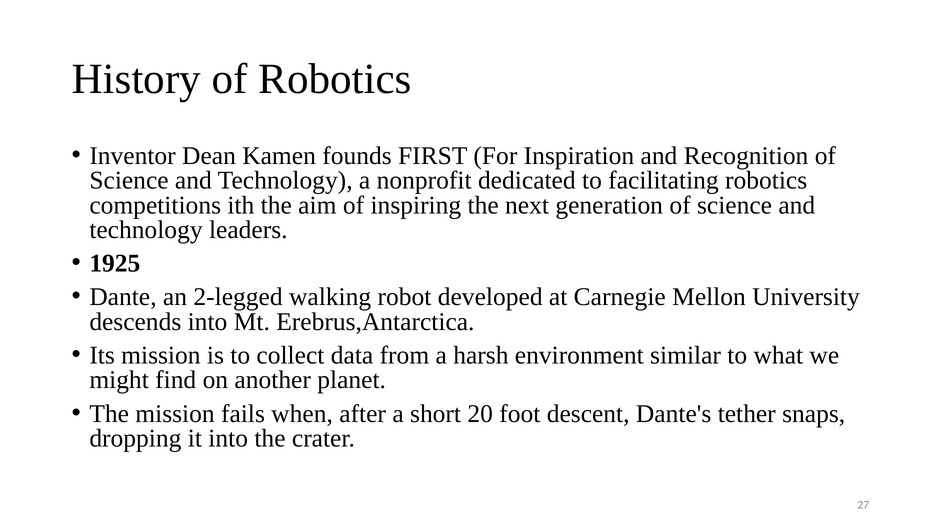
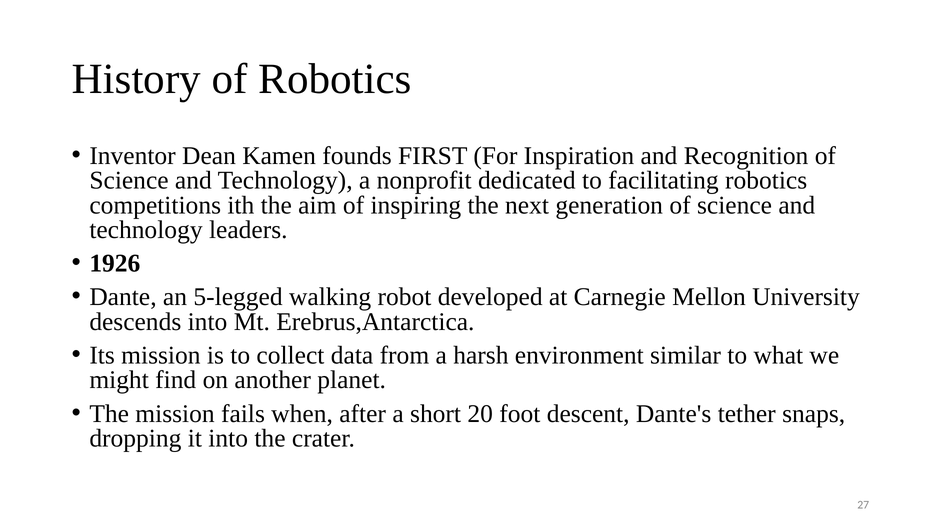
1925: 1925 -> 1926
2-legged: 2-legged -> 5-legged
